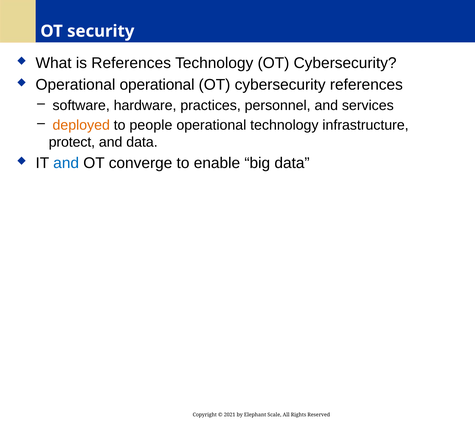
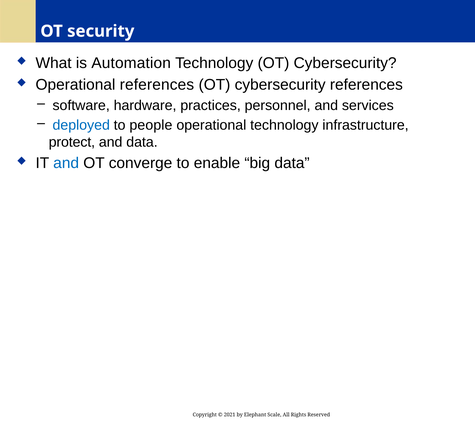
is References: References -> Automation
Operational operational: operational -> references
deployed colour: orange -> blue
